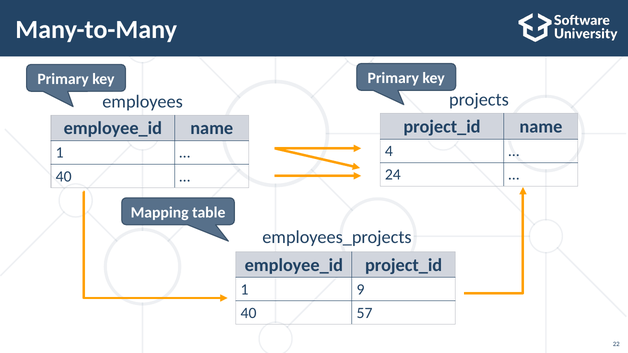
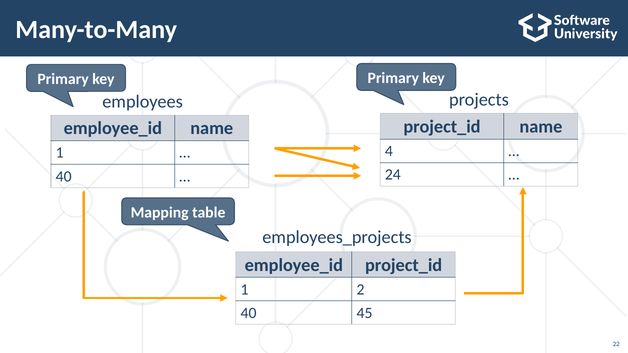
9: 9 -> 2
57: 57 -> 45
